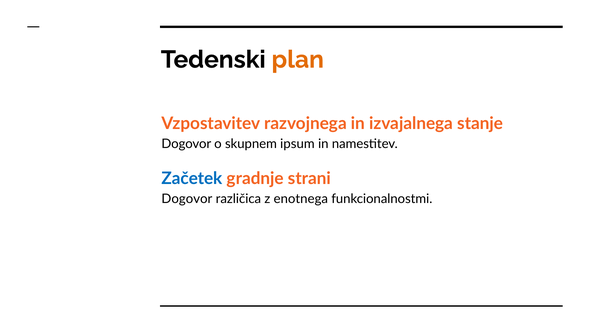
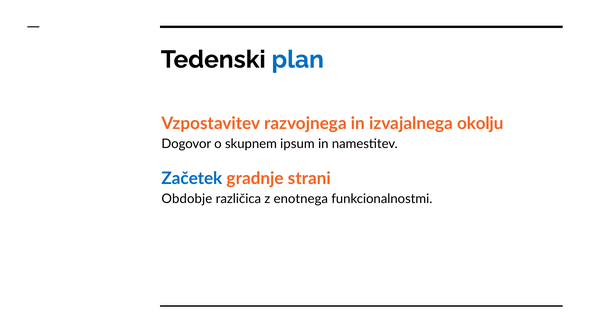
plan colour: orange -> blue
stanje: stanje -> okolju
Dogovor at (187, 199): Dogovor -> Obdobje
